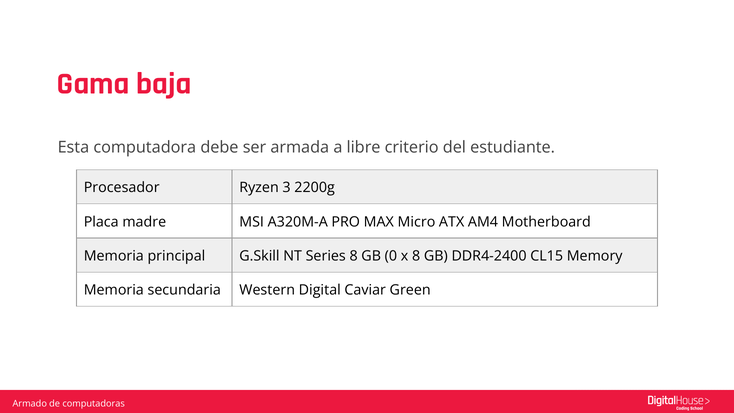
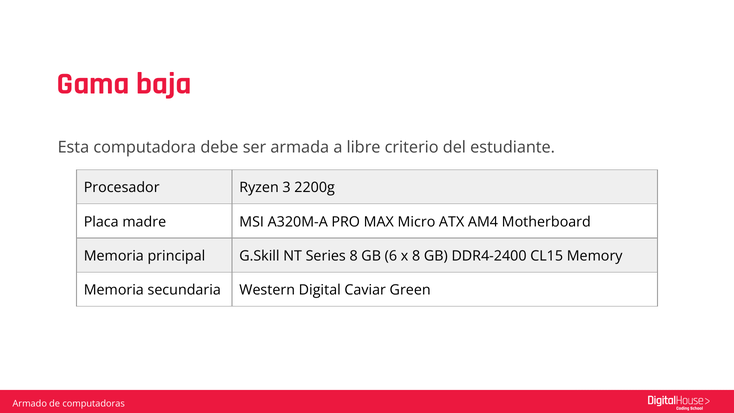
0: 0 -> 6
